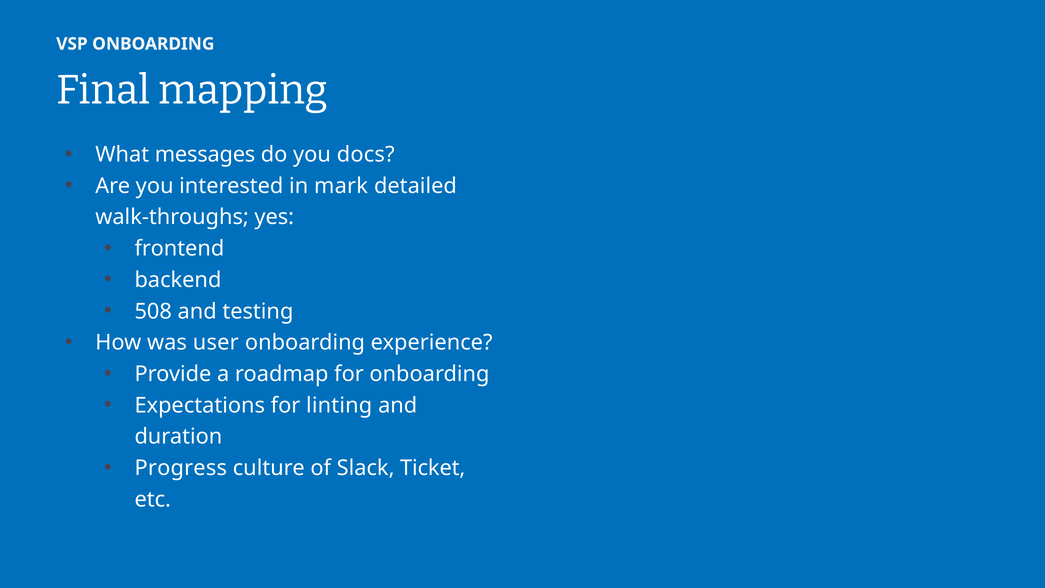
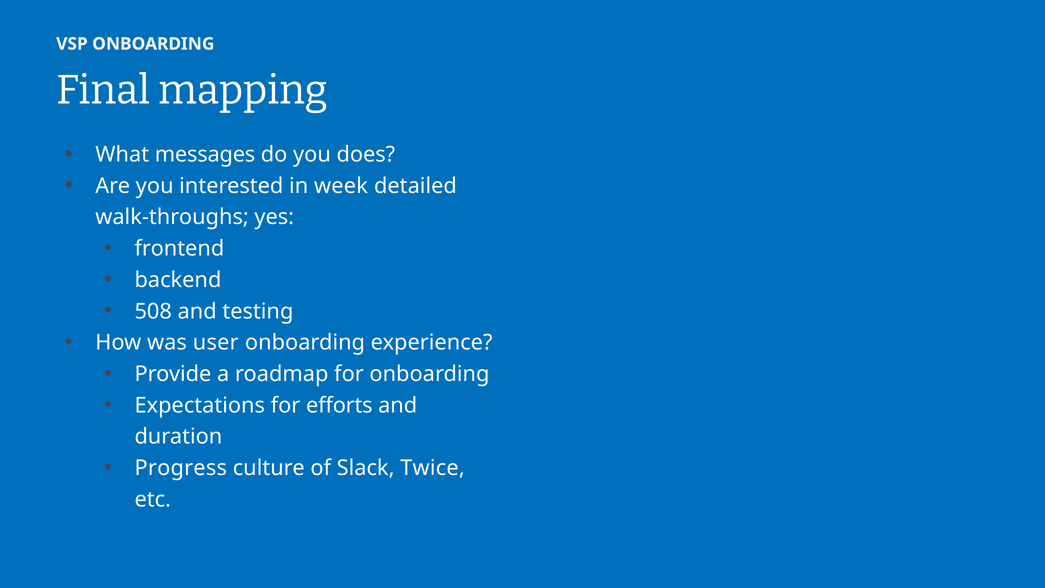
docs: docs -> does
mark: mark -> week
linting: linting -> efforts
Ticket: Ticket -> Twice
